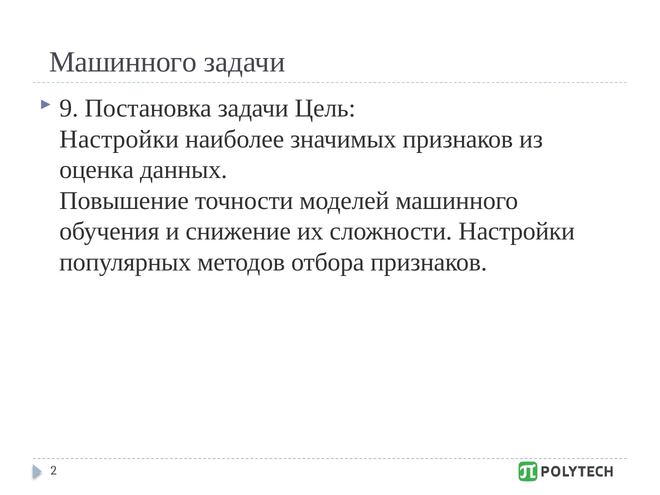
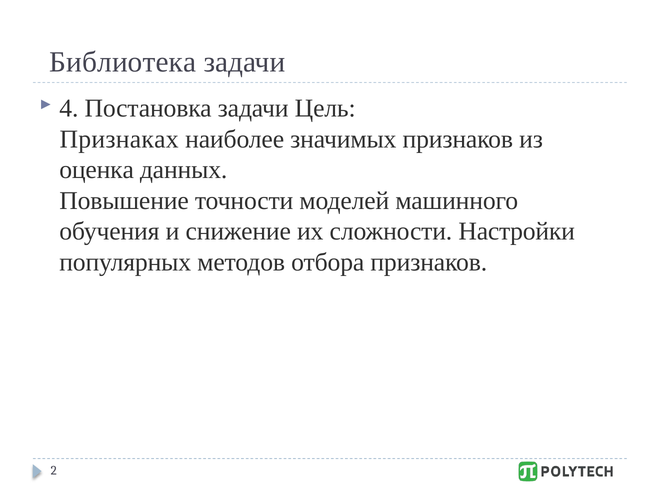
Машинного at (123, 62): Машинного -> Библиотека
9: 9 -> 4
Настройки at (119, 139): Настройки -> Признаках
